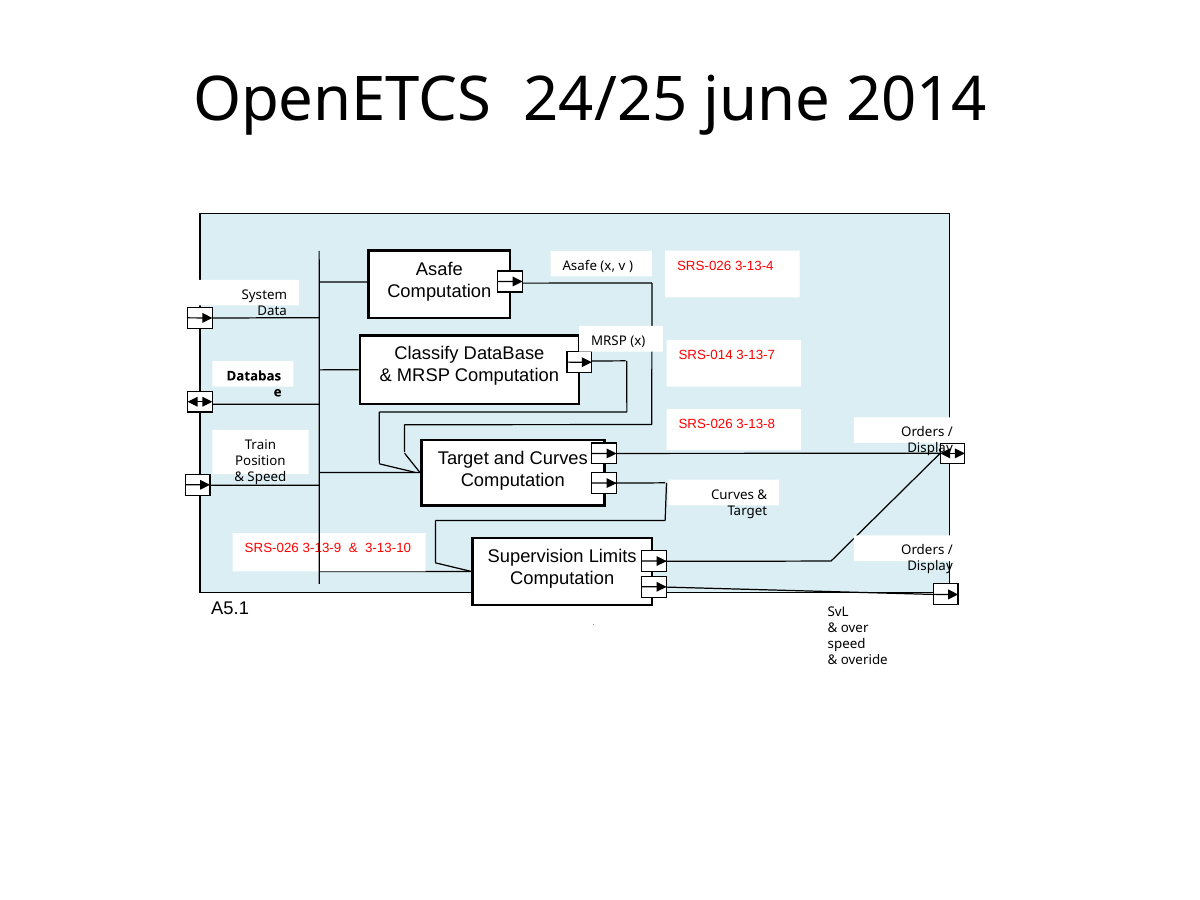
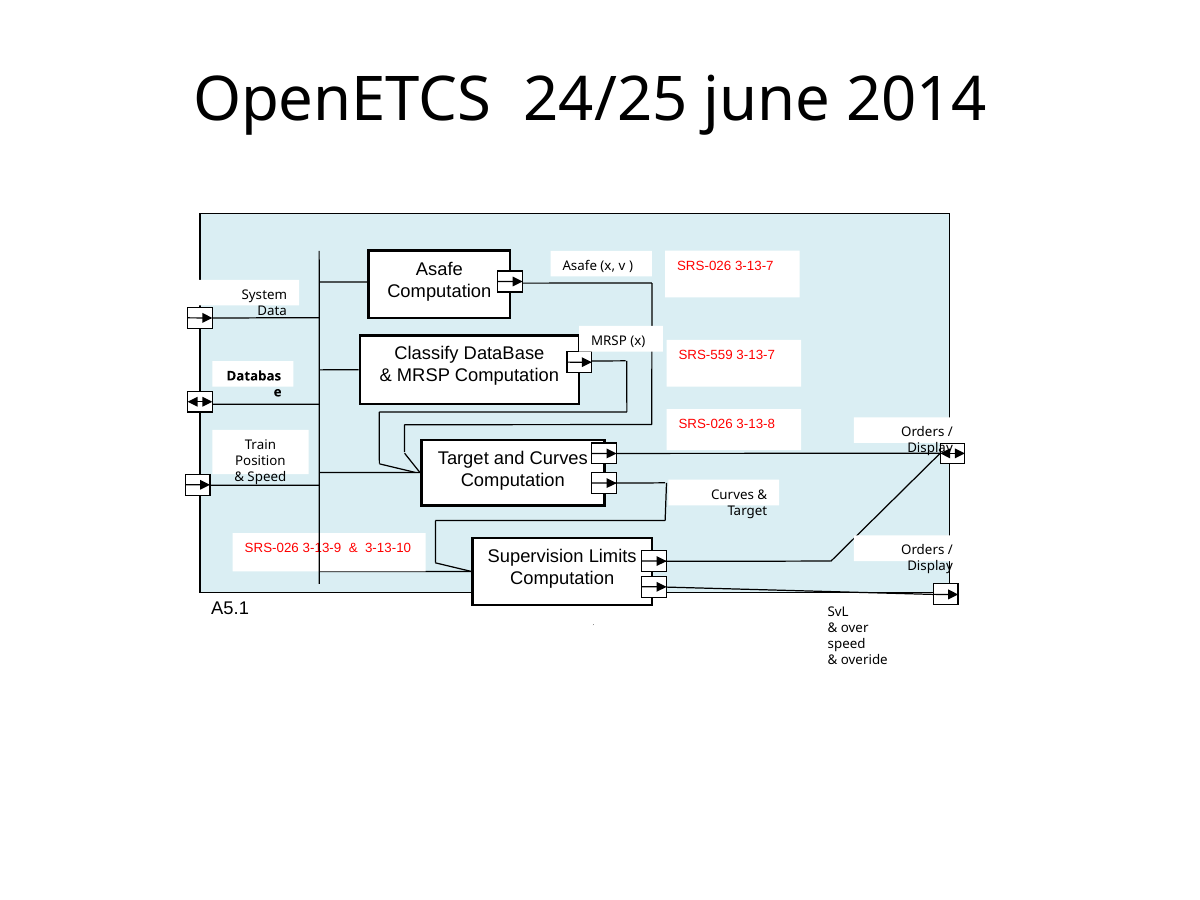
SRS-026 3-13-4: 3-13-4 -> 3-13-7
SRS-014: SRS-014 -> SRS-559
